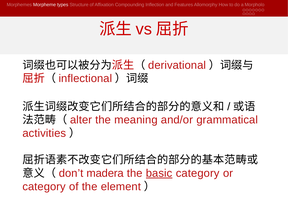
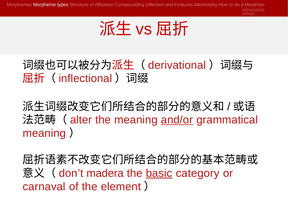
and/or underline: none -> present
activities at (44, 133): activities -> meaning
category at (44, 187): category -> carnaval
